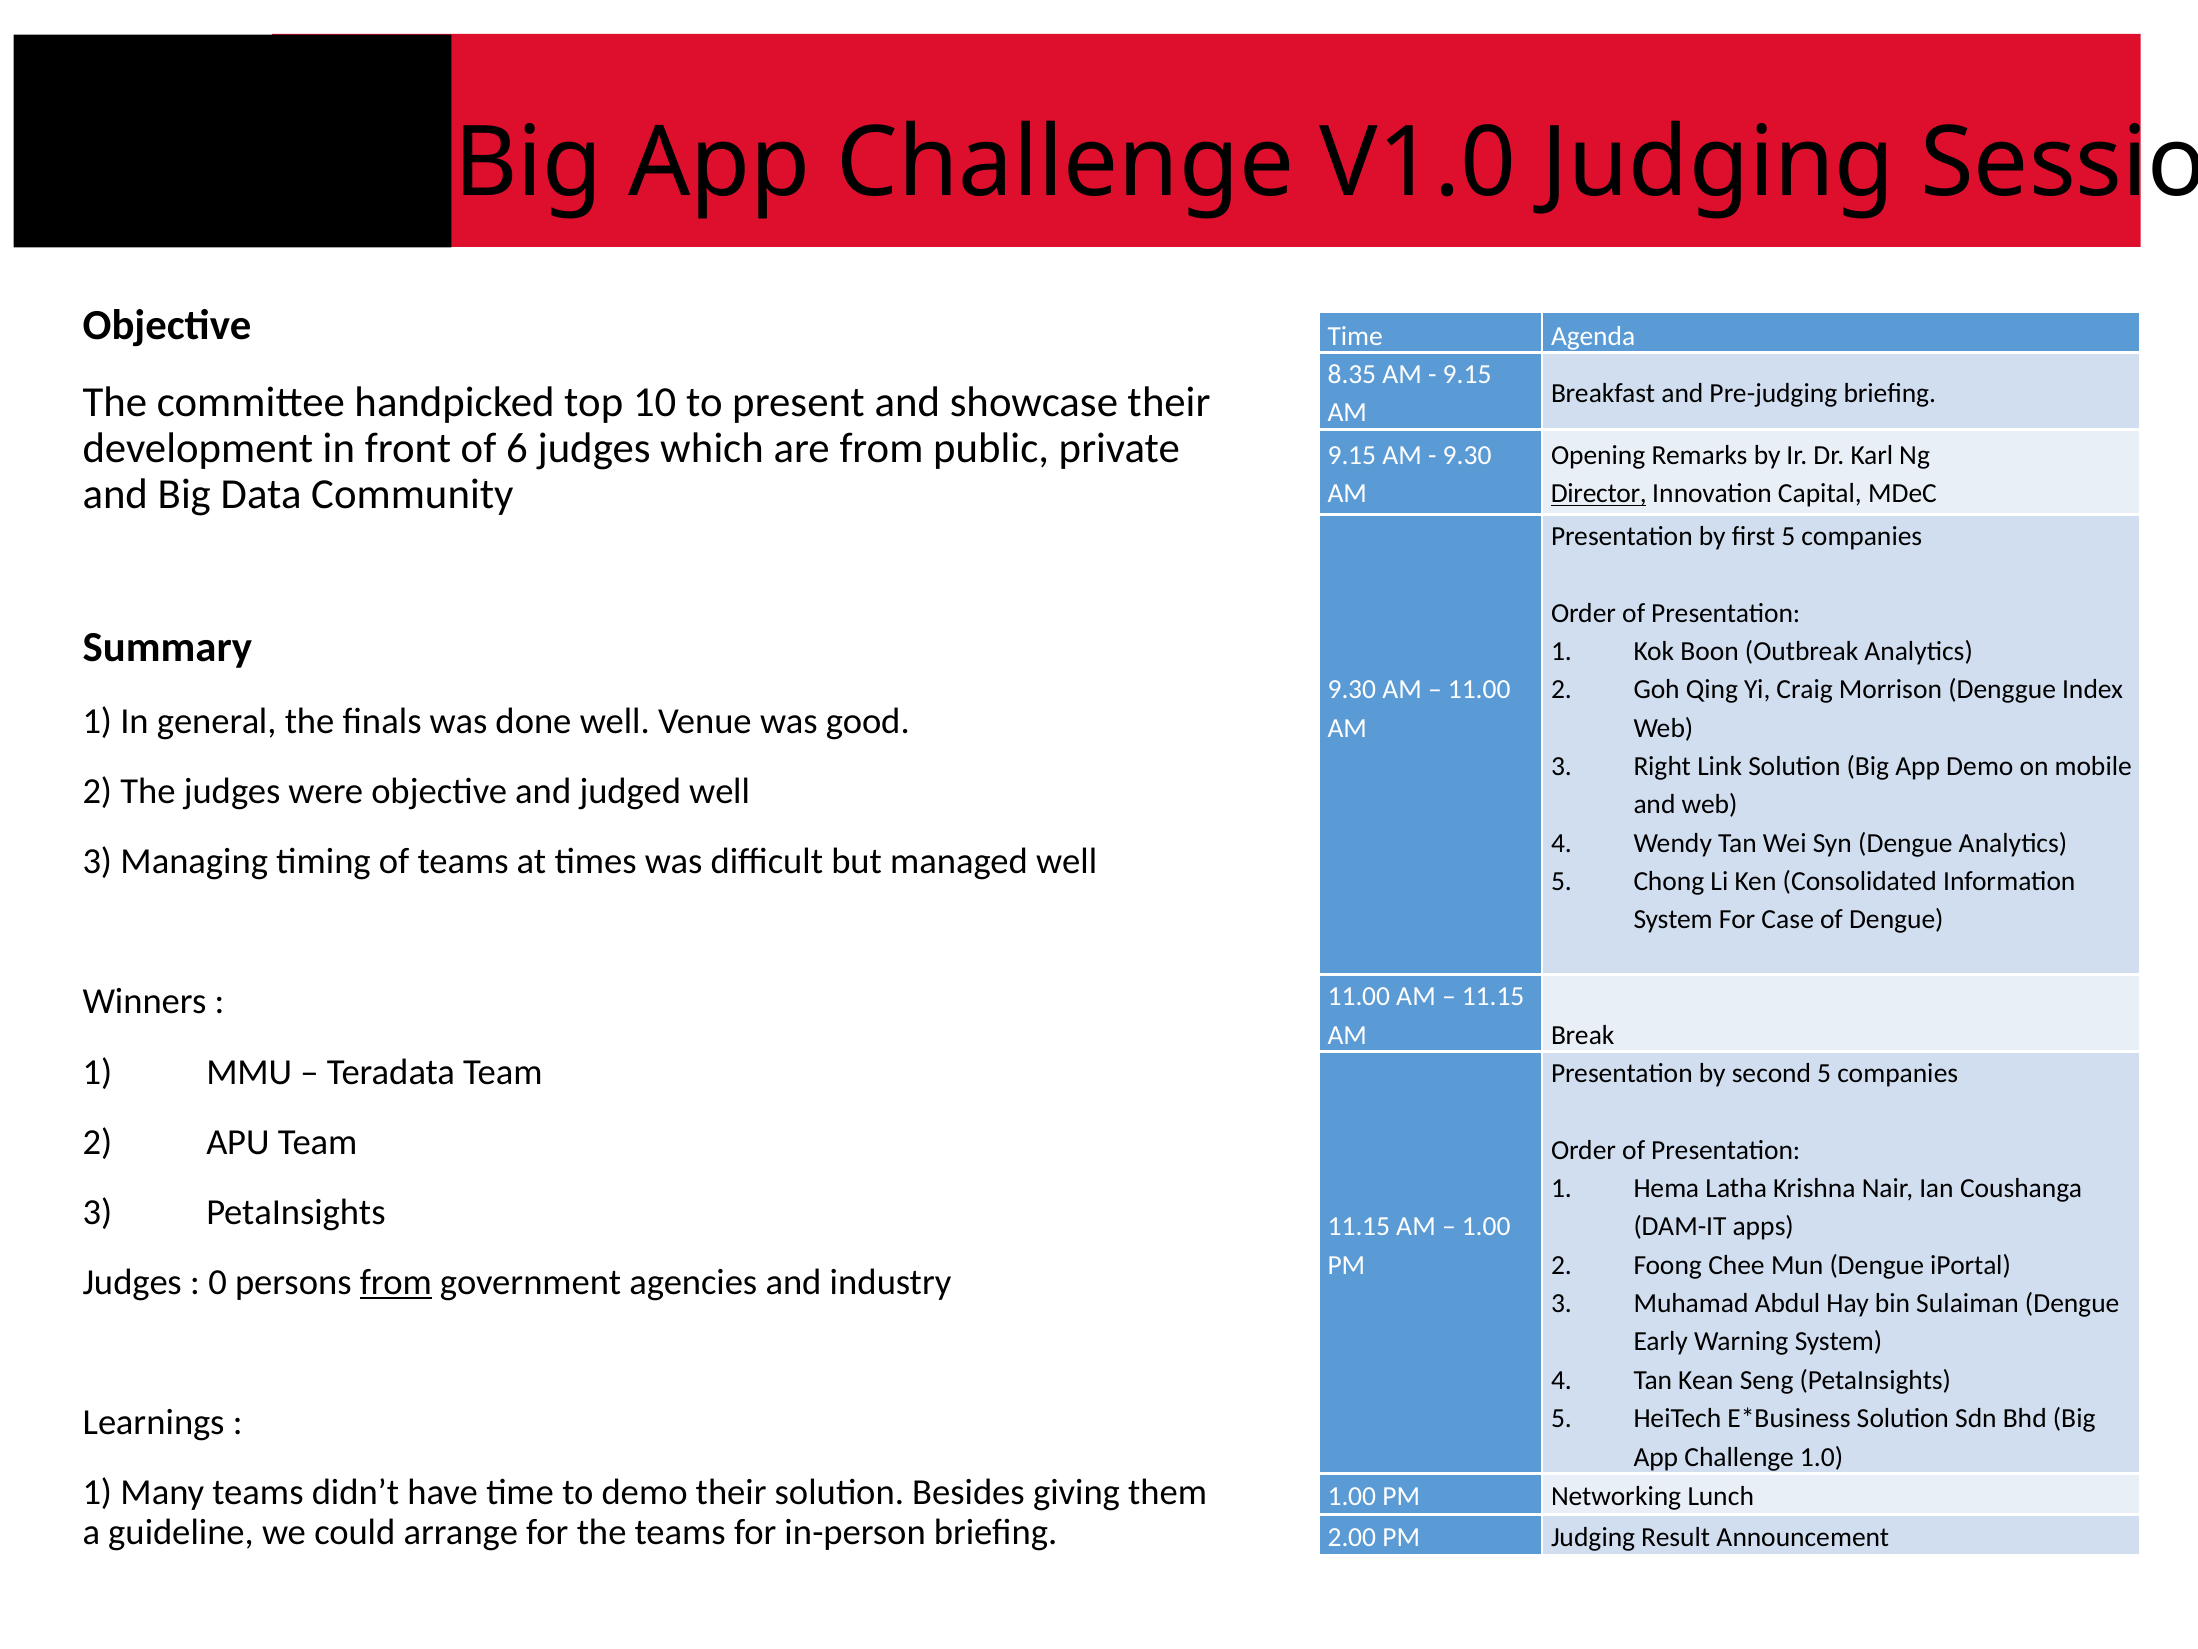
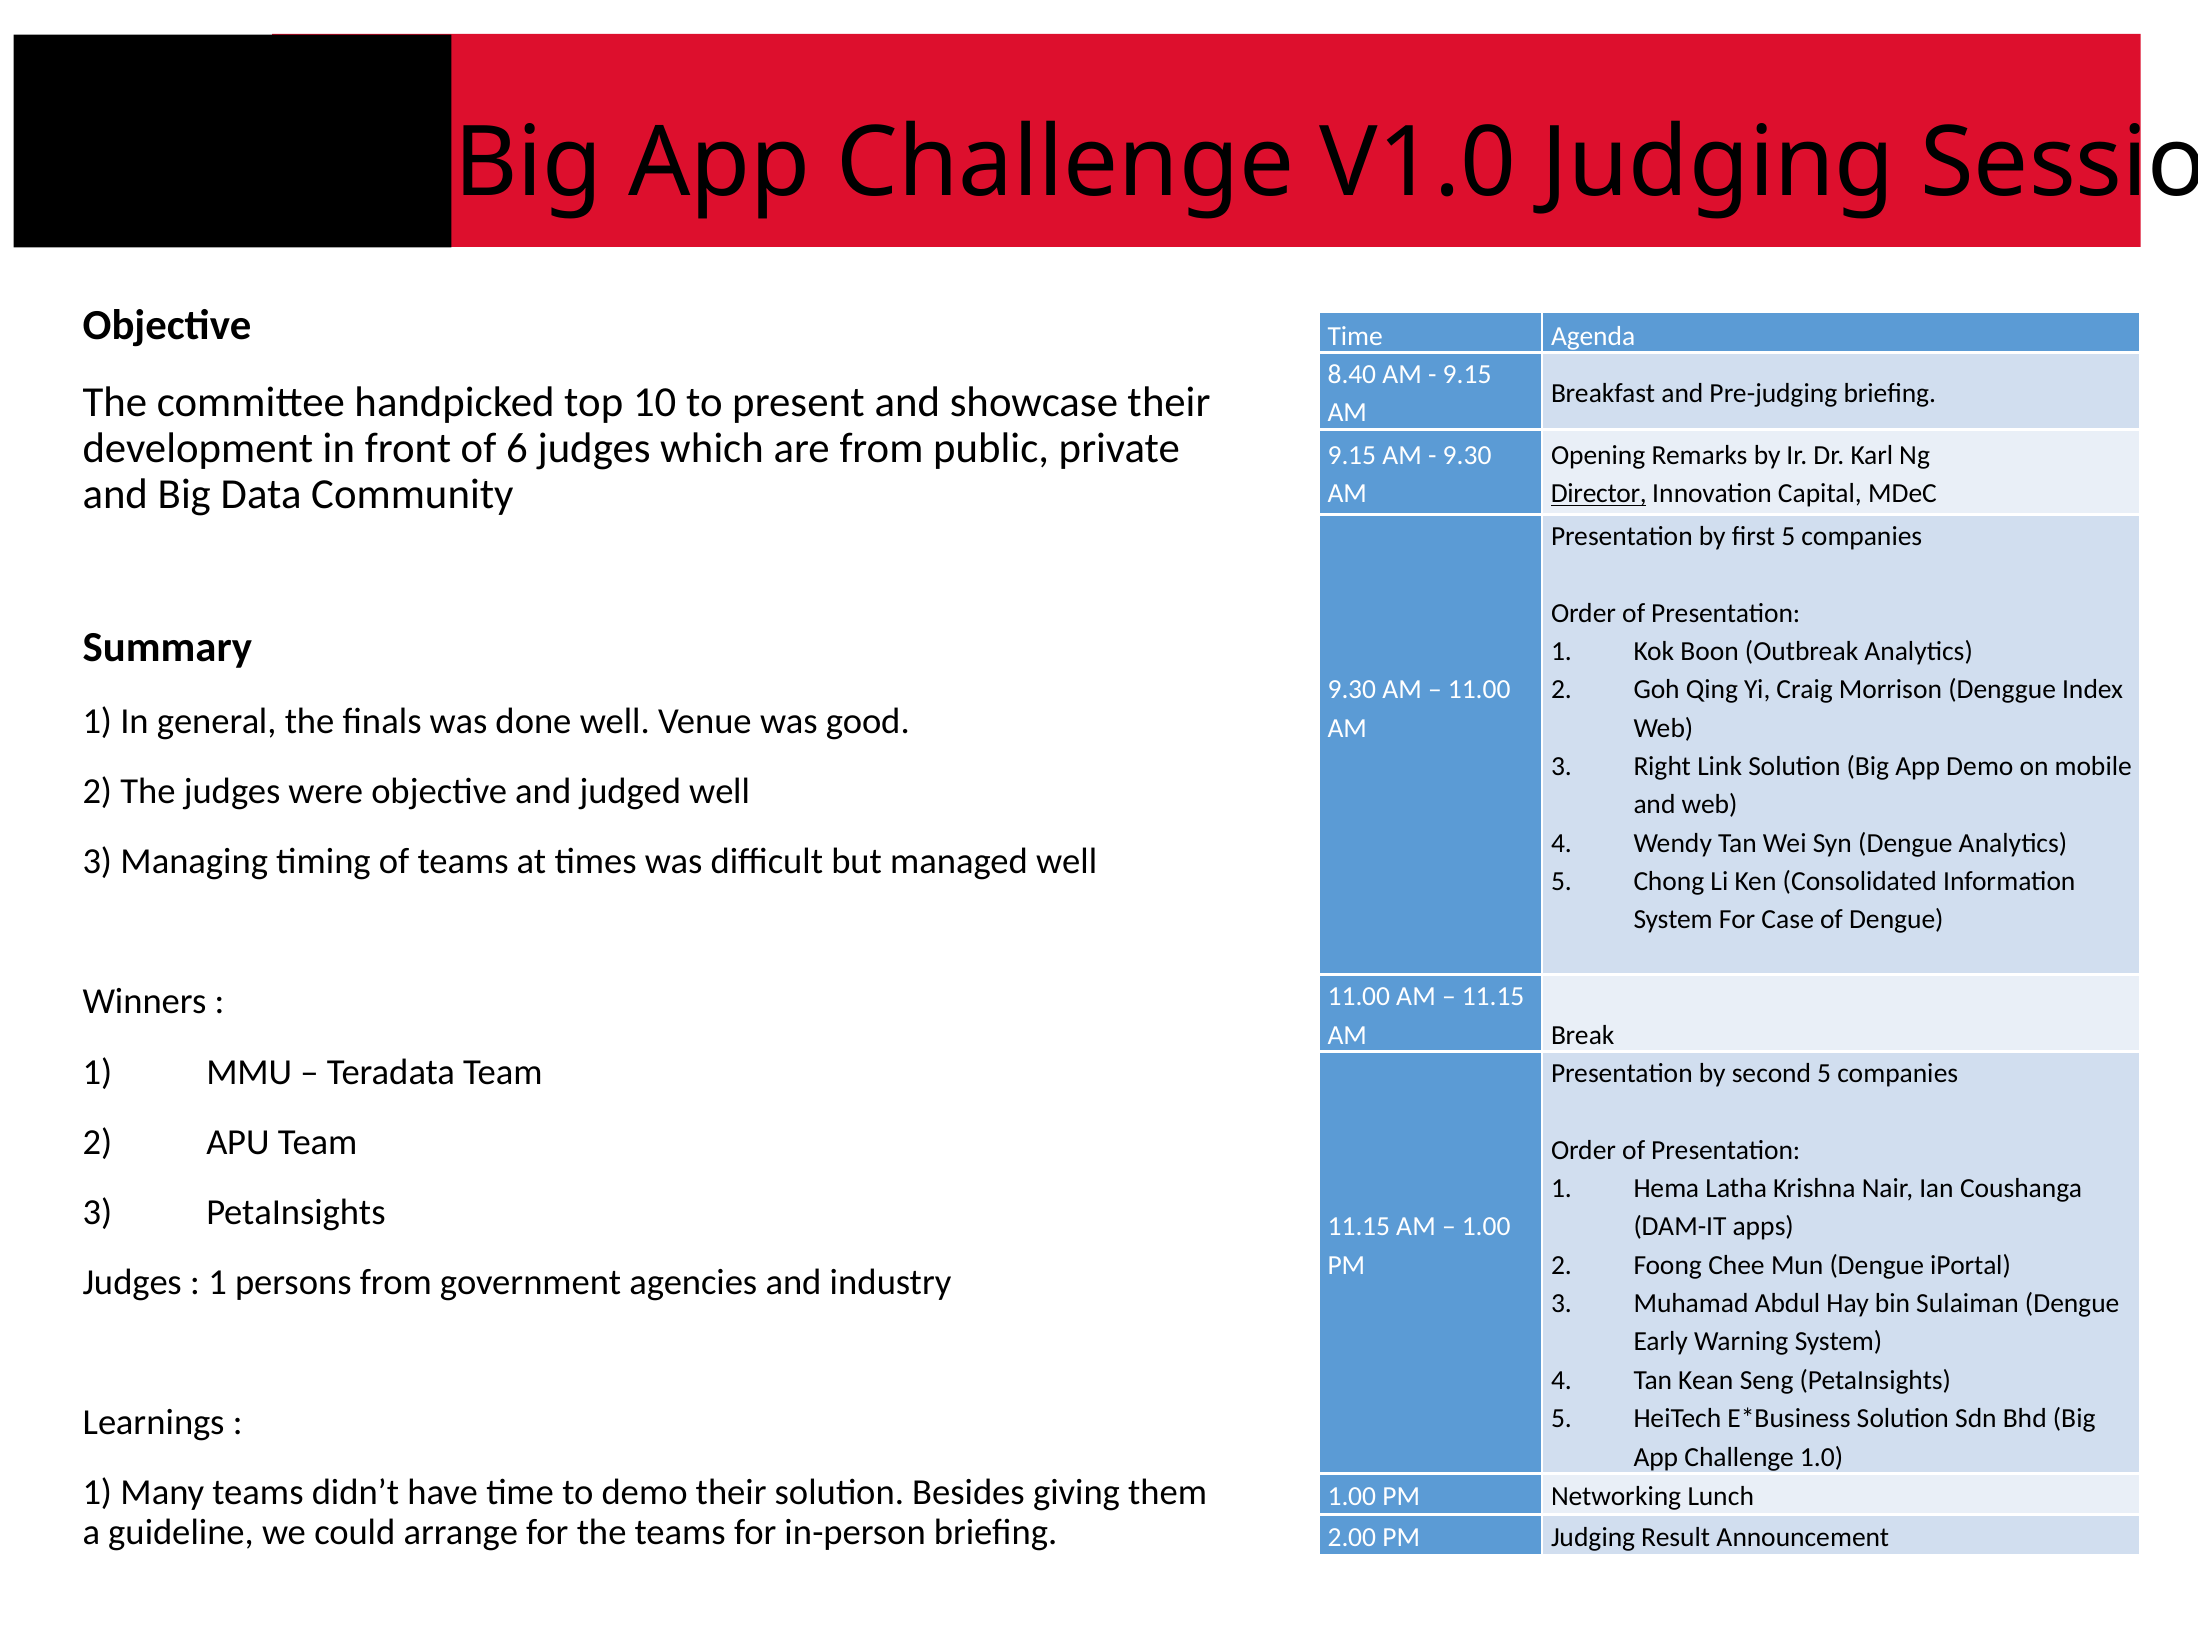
8.35: 8.35 -> 8.40
0 at (218, 1282): 0 -> 1
from at (396, 1282) underline: present -> none
